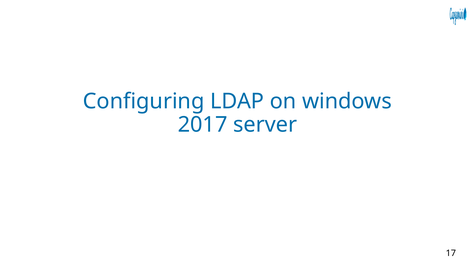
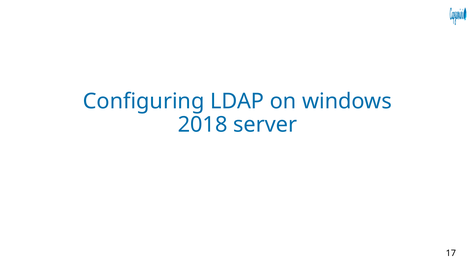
2017: 2017 -> 2018
